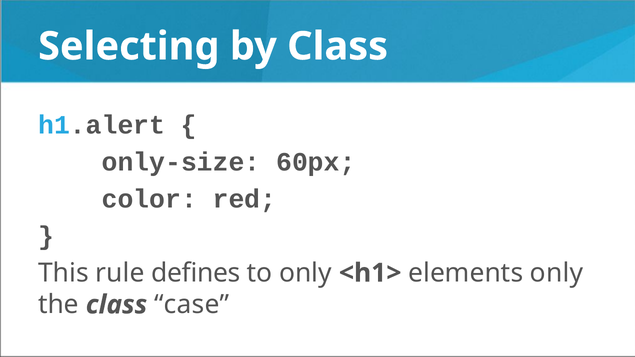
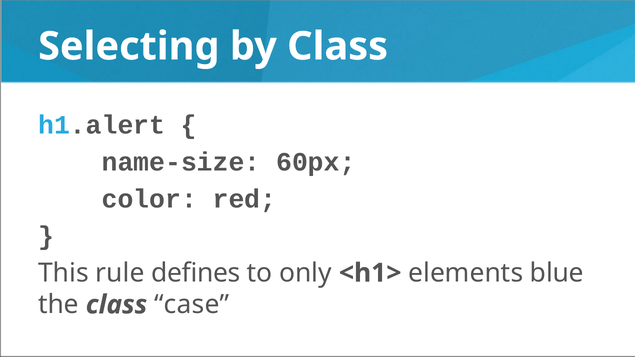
only-size: only-size -> name-size
elements only: only -> blue
